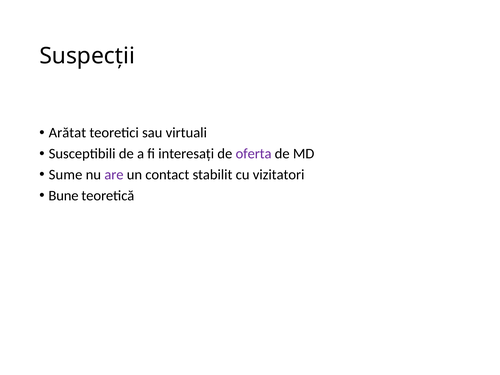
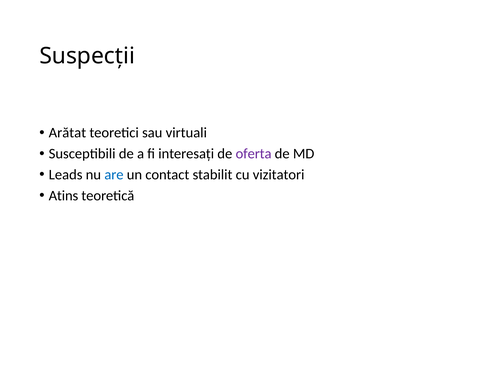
Sume: Sume -> Leads
are colour: purple -> blue
Bune: Bune -> Atins
